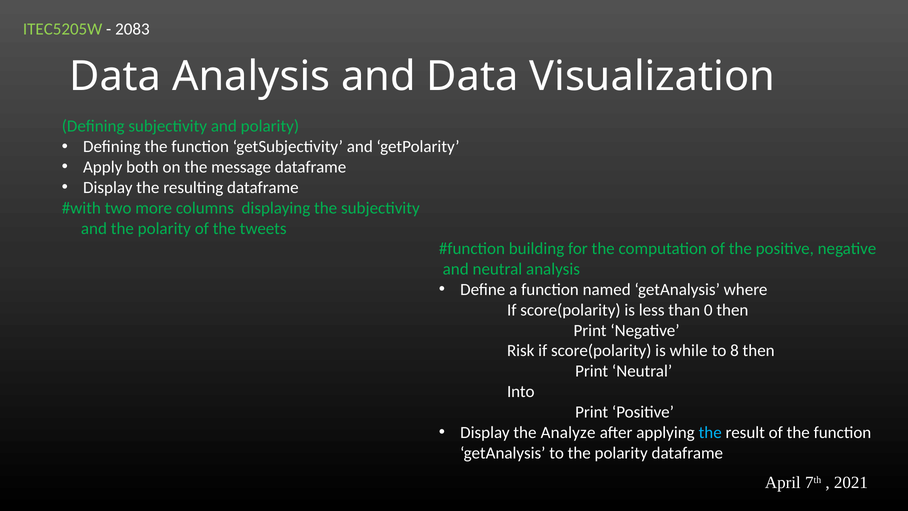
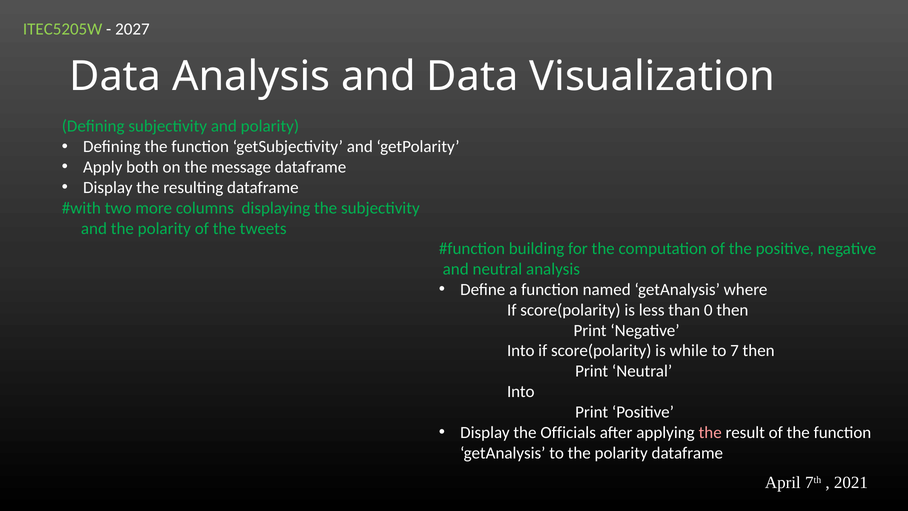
2083: 2083 -> 2027
Risk at (521, 351): Risk -> Into
8: 8 -> 7
Analyze: Analyze -> Officials
the at (710, 432) colour: light blue -> pink
